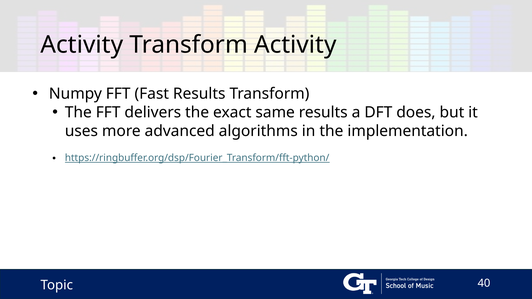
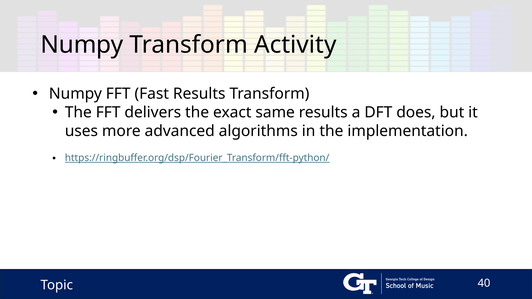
Activity at (82, 45): Activity -> Numpy
